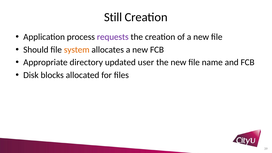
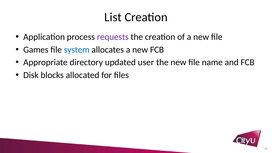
Still: Still -> List
Should: Should -> Games
system colour: orange -> blue
